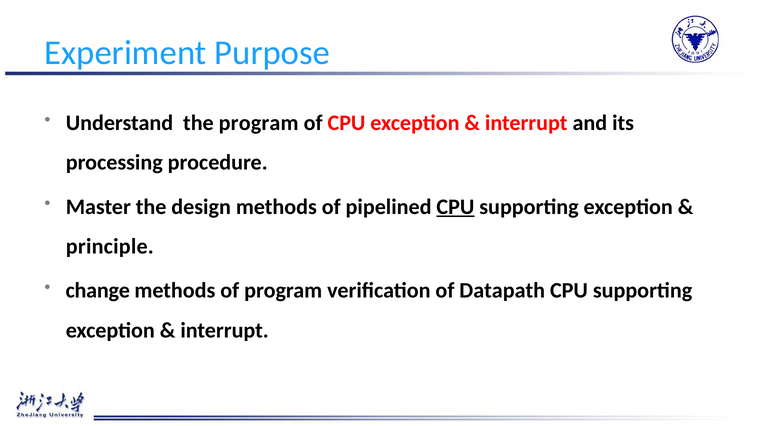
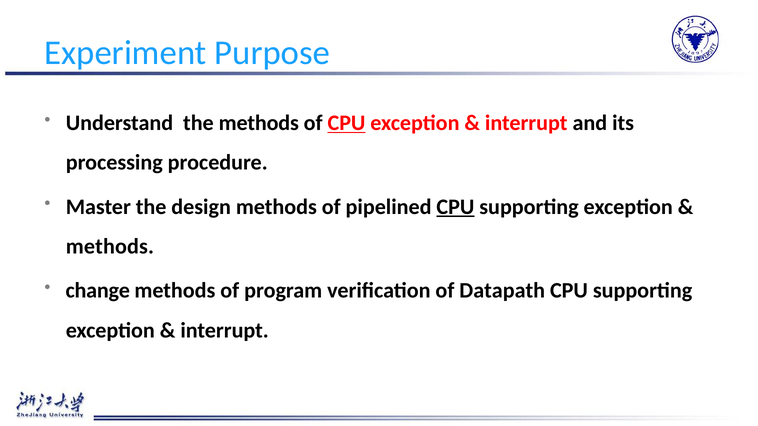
the program: program -> methods
CPU at (346, 123) underline: none -> present
principle at (110, 247): principle -> methods
